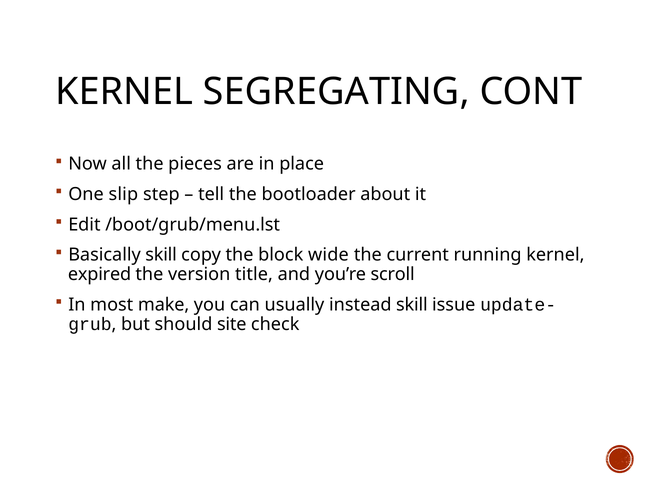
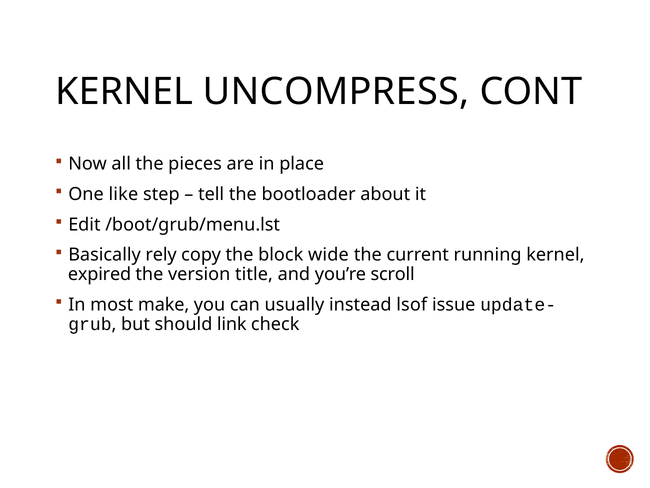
SEGREGATING: SEGREGATING -> UNCOMPRESS
slip: slip -> like
Basically skill: skill -> rely
instead skill: skill -> lsof
site: site -> link
